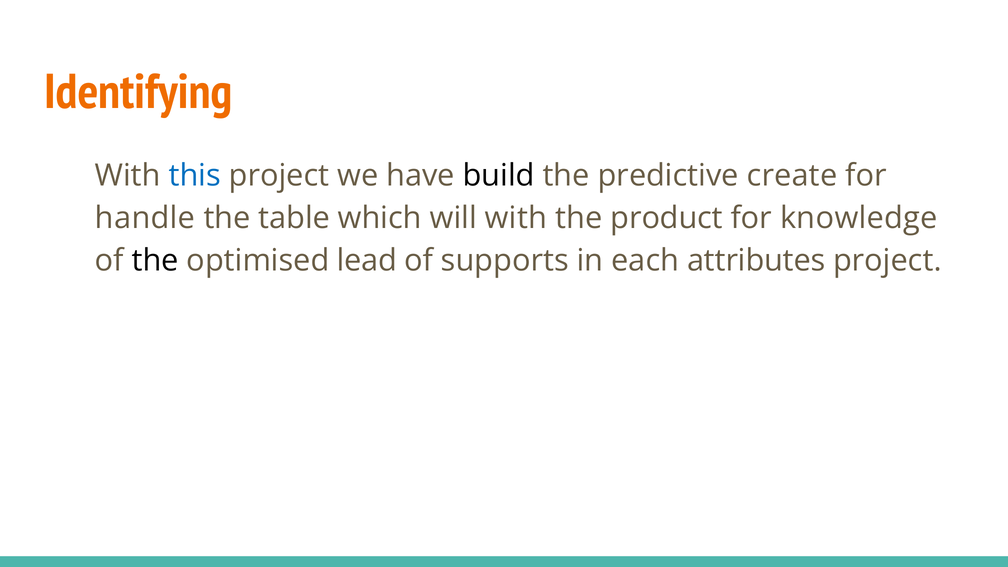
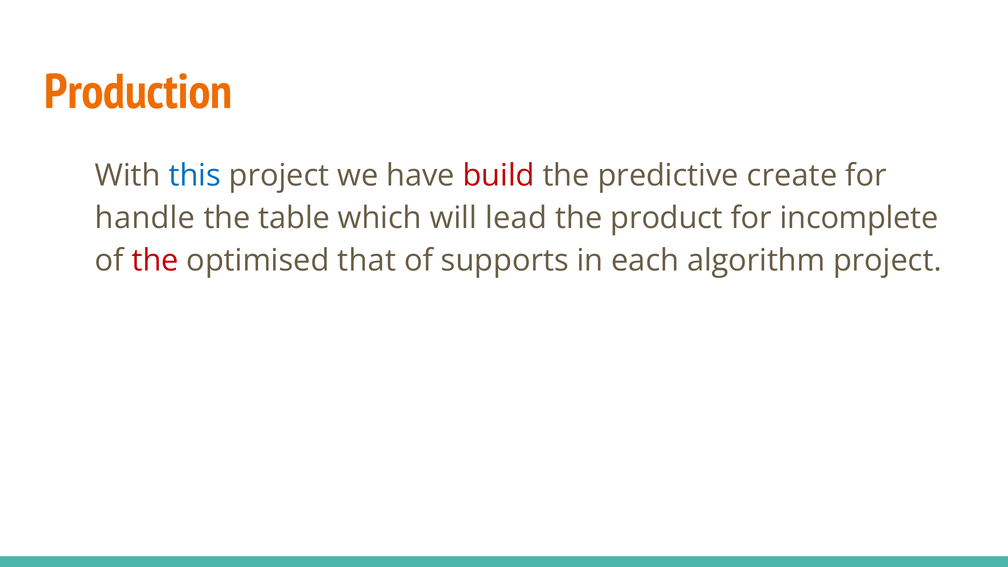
Identifying: Identifying -> Production
build colour: black -> red
will with: with -> lead
knowledge: knowledge -> incomplete
the at (155, 261) colour: black -> red
lead: lead -> that
attributes: attributes -> algorithm
